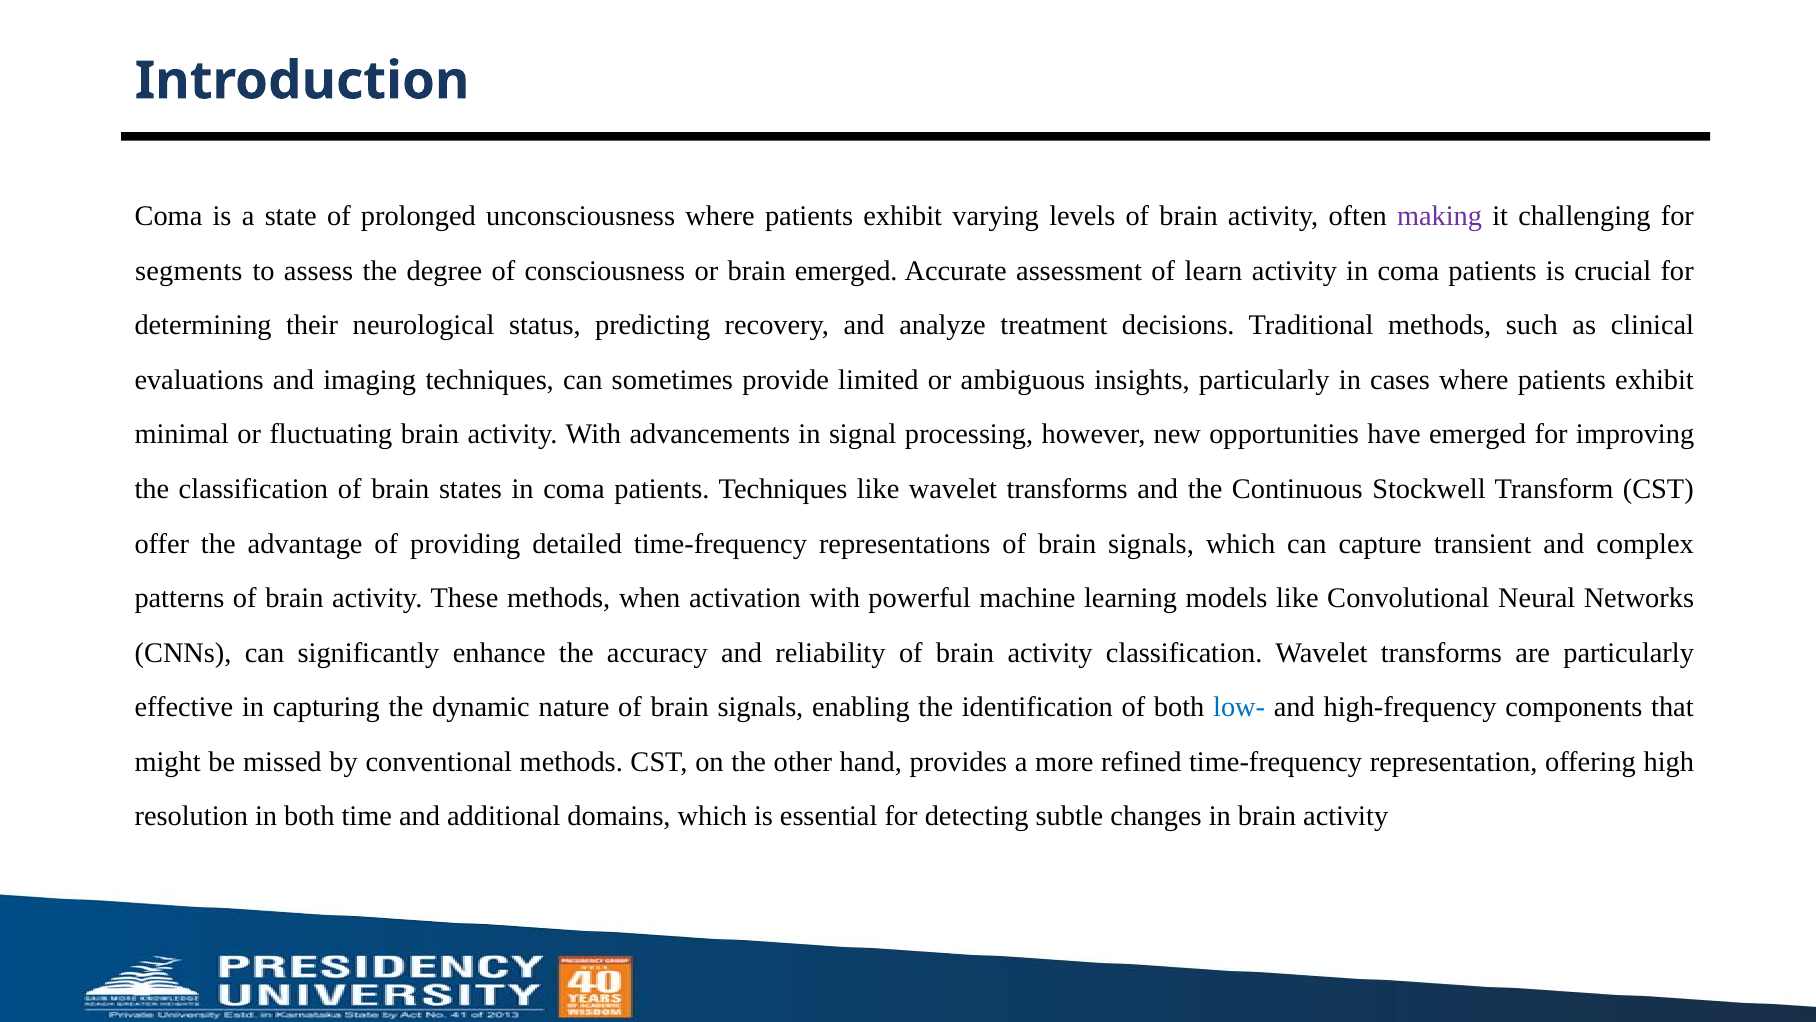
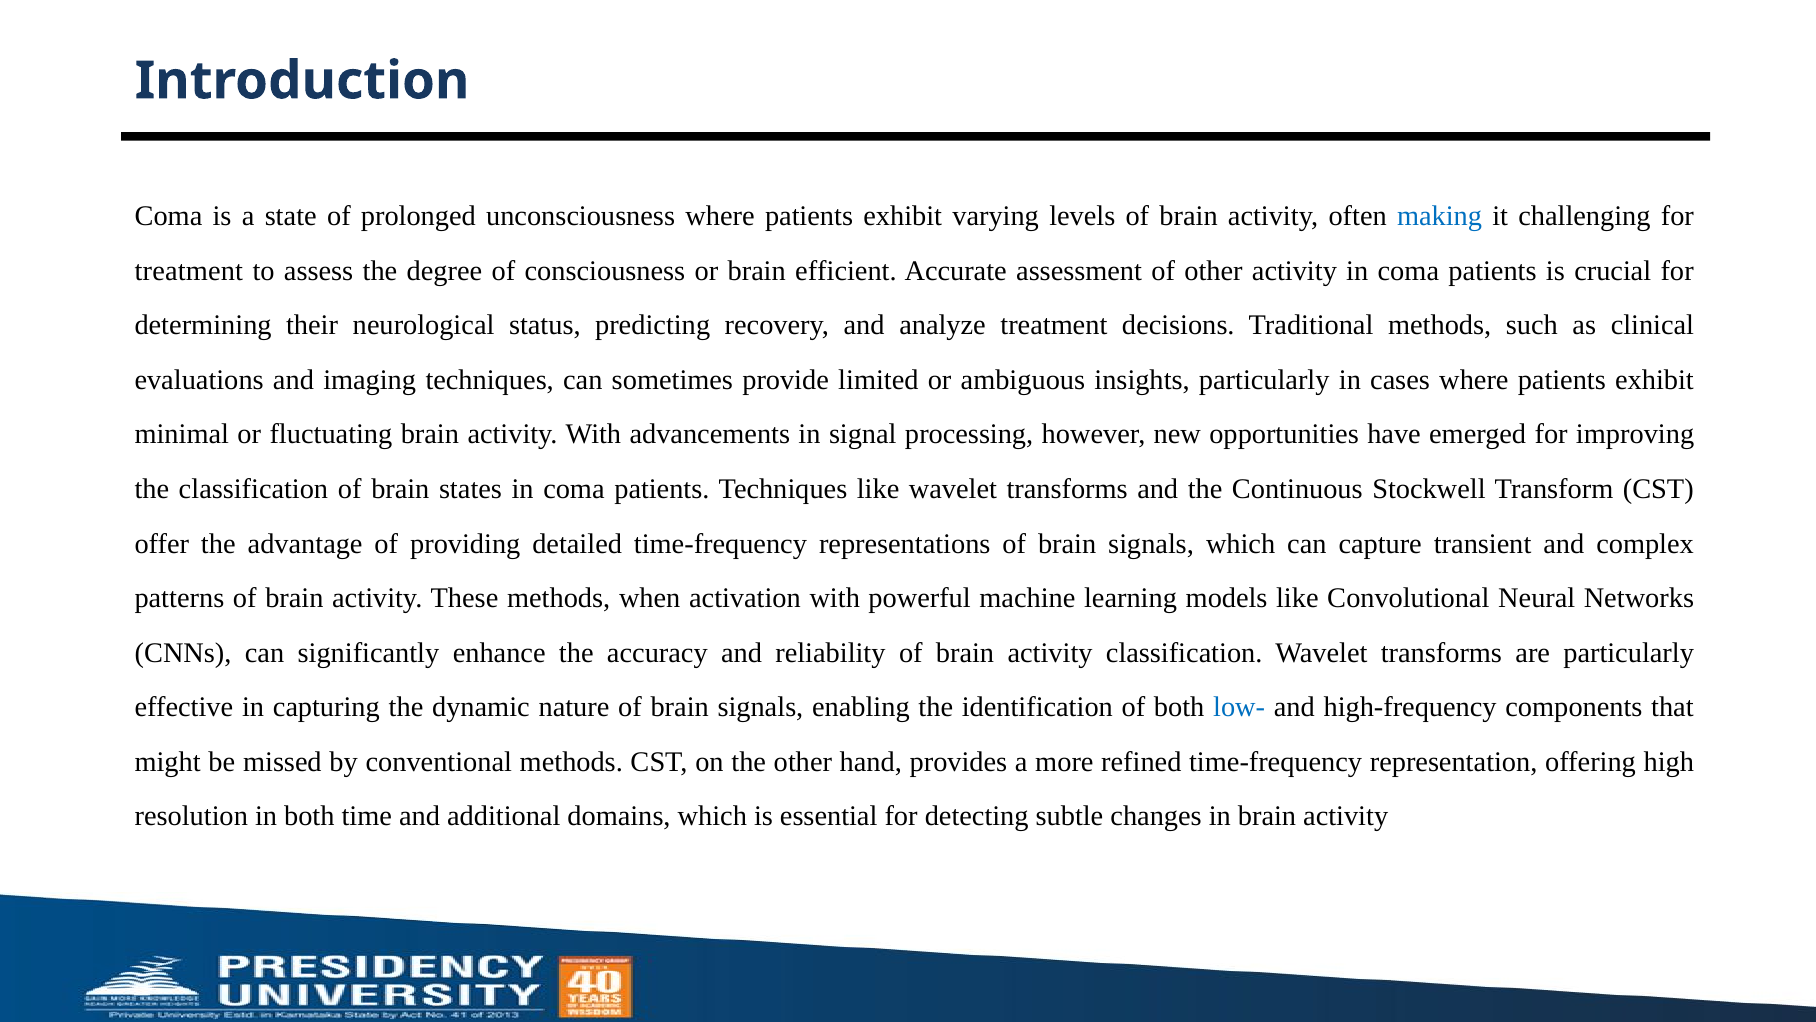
making colour: purple -> blue
segments at (189, 271): segments -> treatment
brain emerged: emerged -> efficient
of learn: learn -> other
